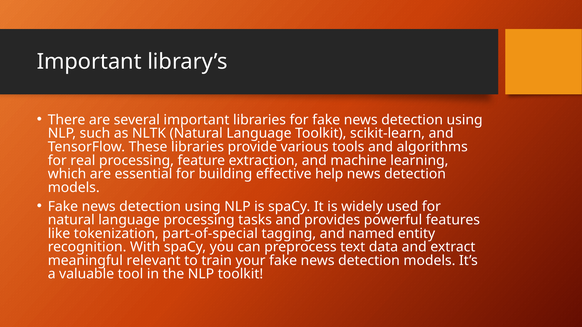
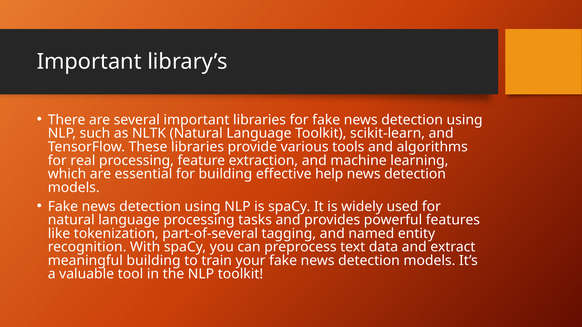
part-of-special: part-of-special -> part-of-several
meaningful relevant: relevant -> building
